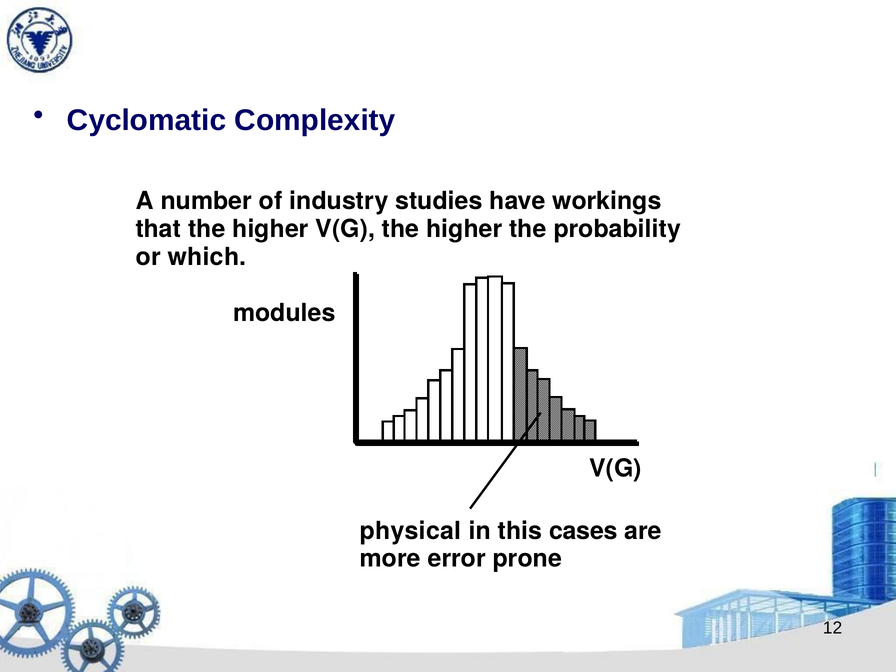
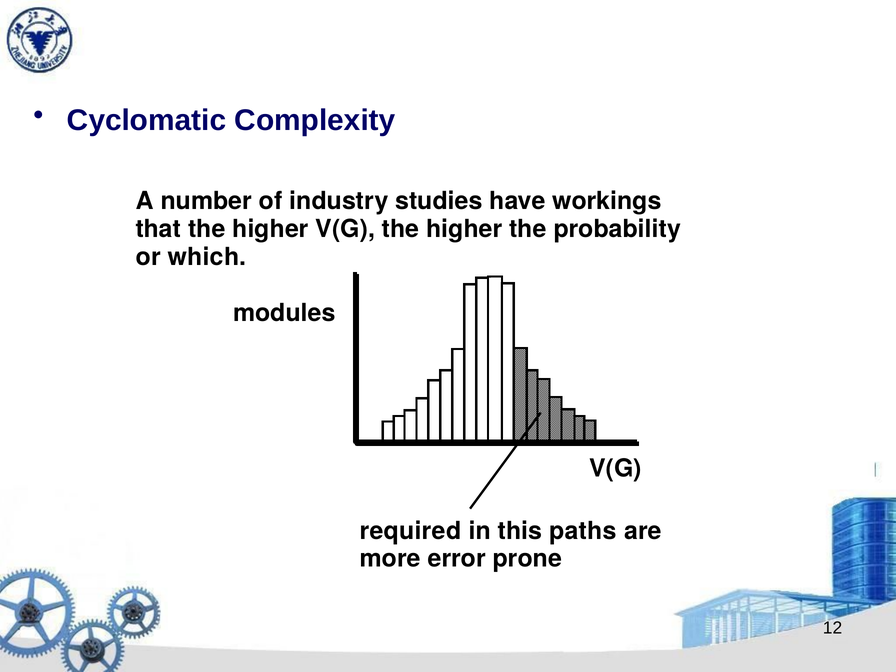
physical: physical -> required
cases: cases -> paths
